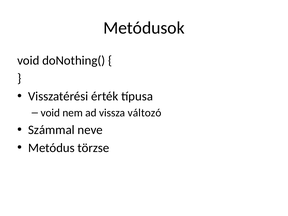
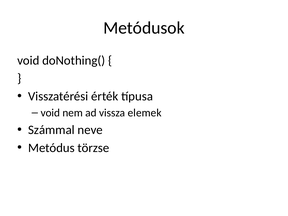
változó: változó -> elemek
